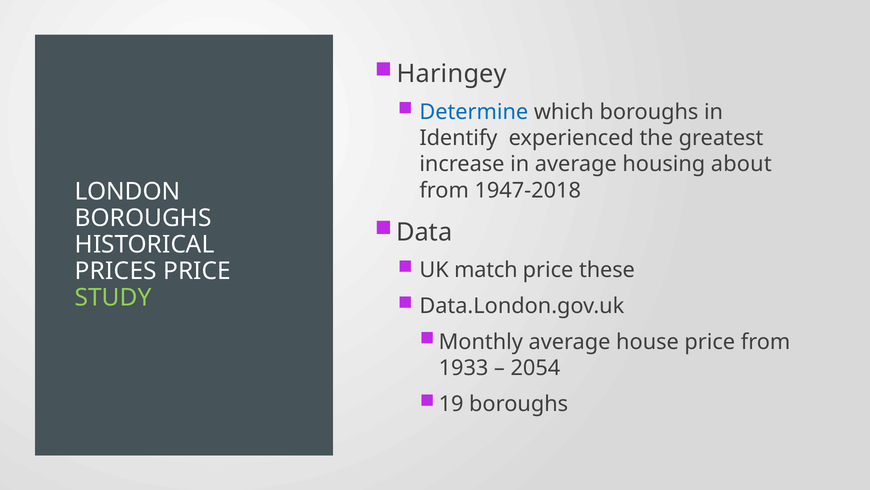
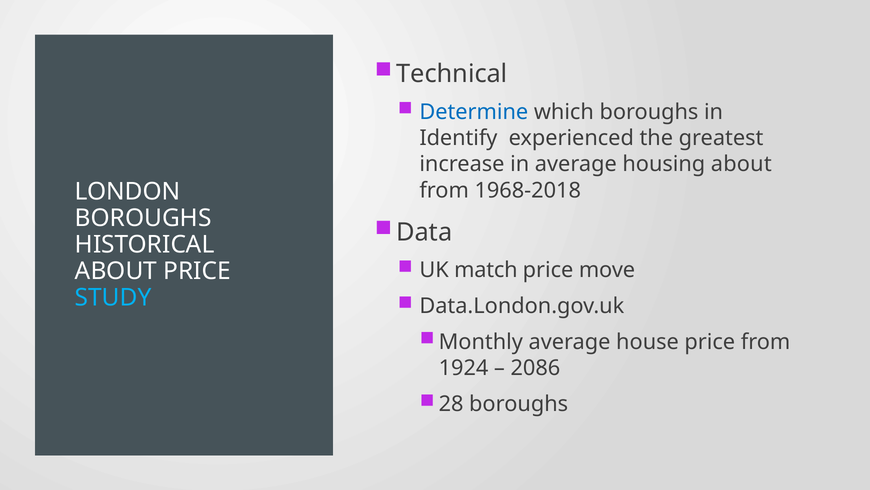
Haringey: Haringey -> Technical
1947-2018: 1947-2018 -> 1968-2018
these: these -> move
PRICES at (116, 271): PRICES -> ABOUT
STUDY colour: light green -> light blue
1933: 1933 -> 1924
2054: 2054 -> 2086
19: 19 -> 28
